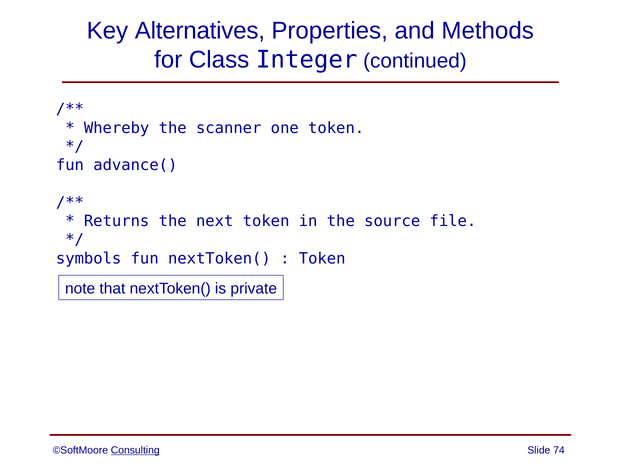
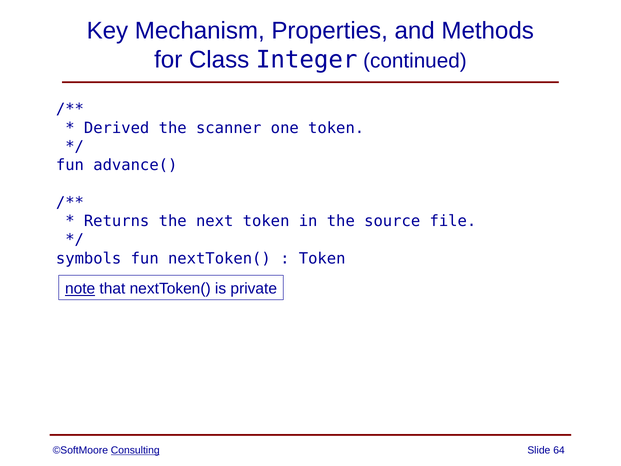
Alternatives: Alternatives -> Mechanism
Whereby: Whereby -> Derived
note underline: none -> present
74: 74 -> 64
